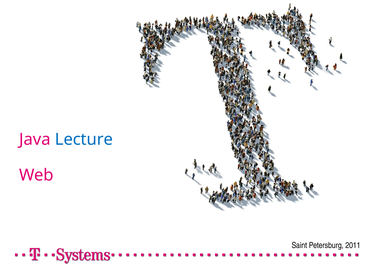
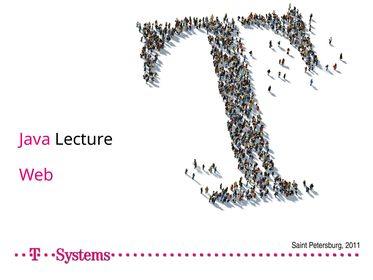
Lecture colour: blue -> black
